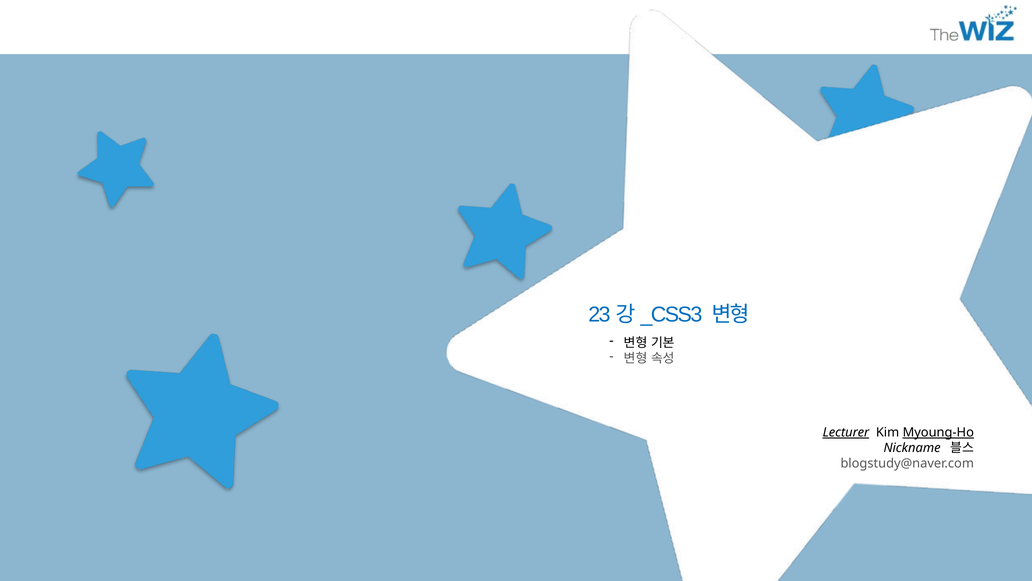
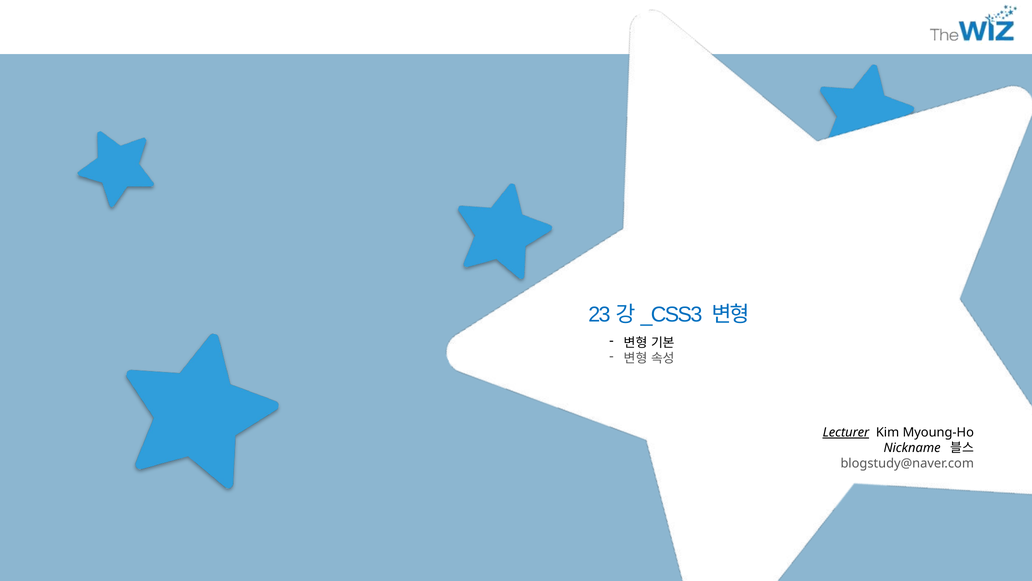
Myoung-Ho underline: present -> none
